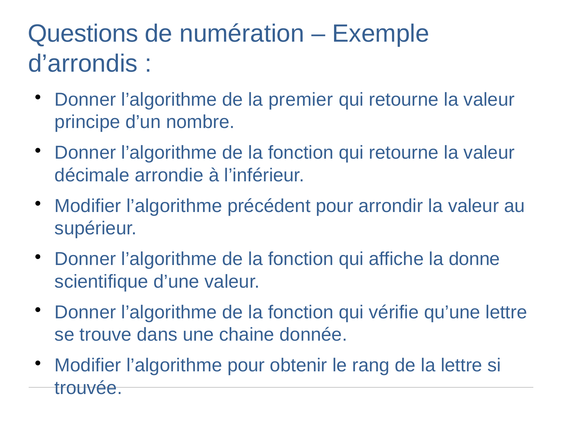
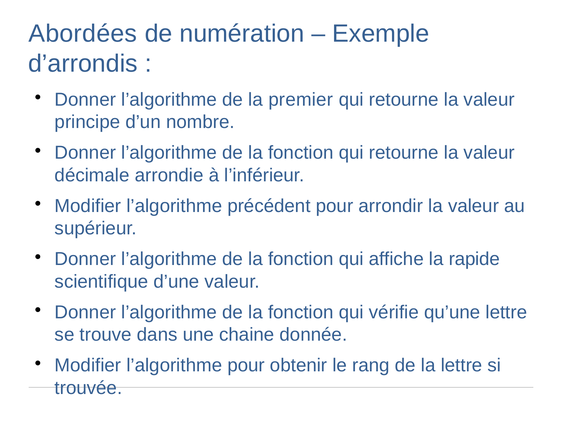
Questions: Questions -> Abordées
donne: donne -> rapide
